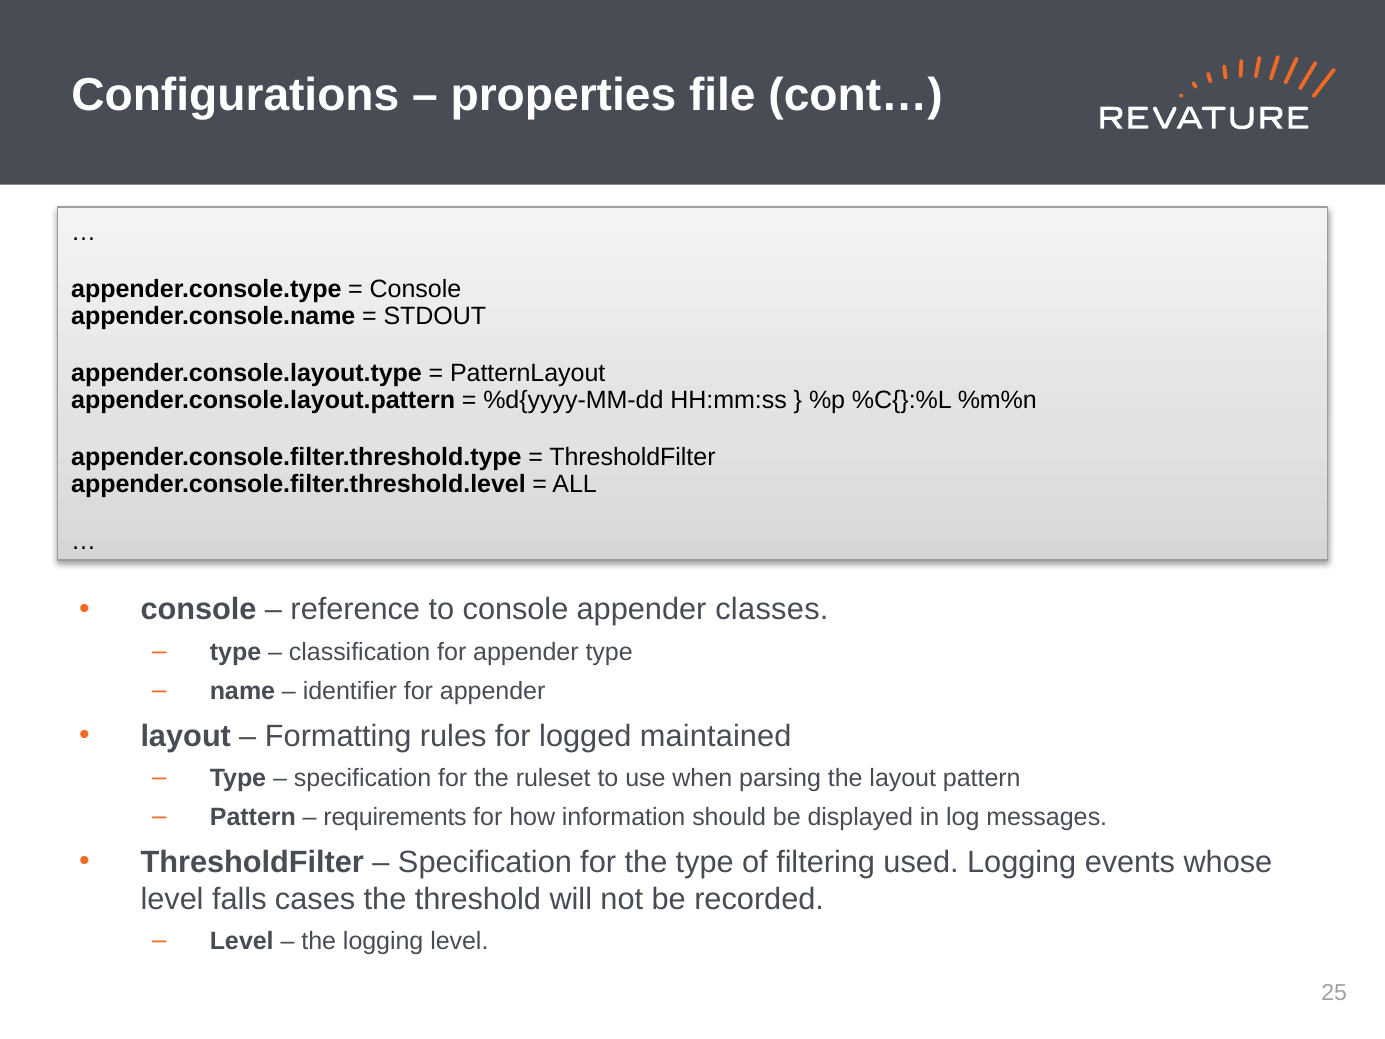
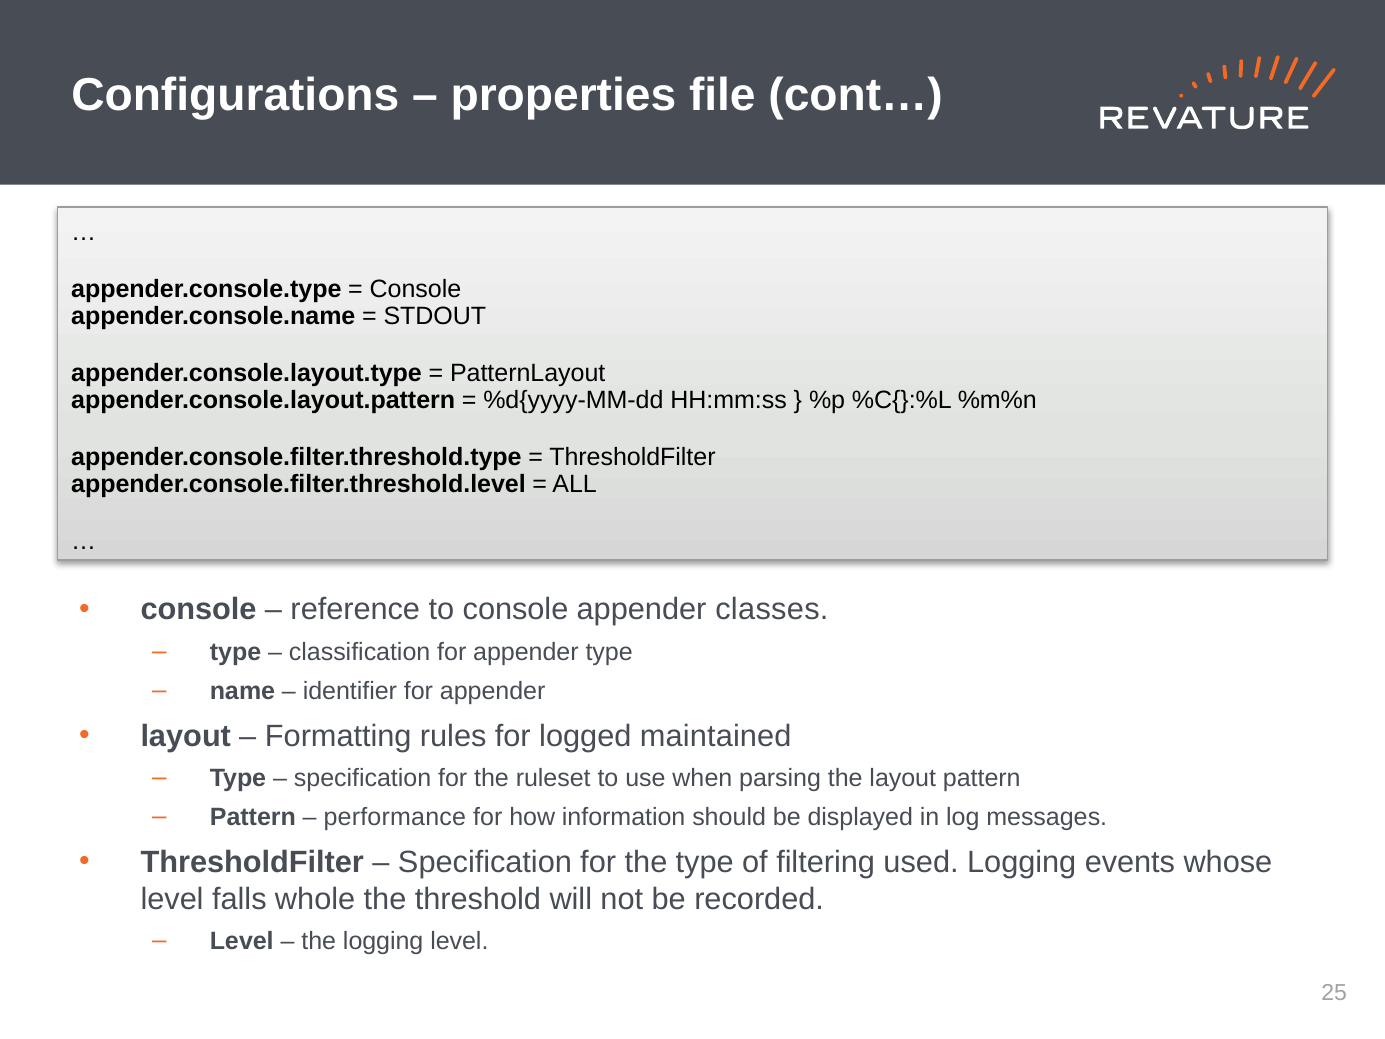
requirements: requirements -> performance
cases: cases -> whole
